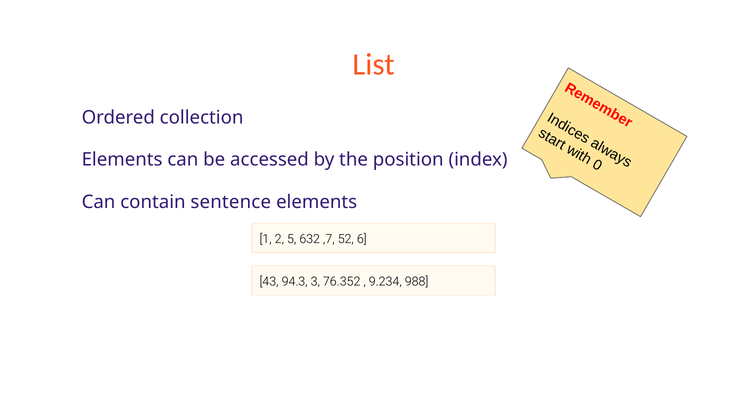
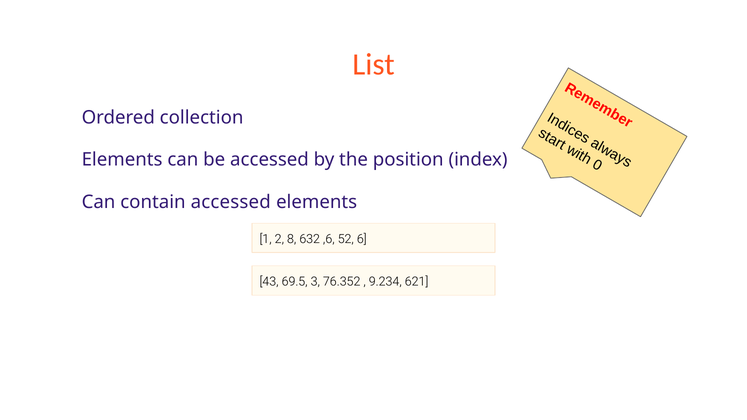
contain sentence: sentence -> accessed
5: 5 -> 8
,7: ,7 -> ,6
94.3: 94.3 -> 69.5
988: 988 -> 621
